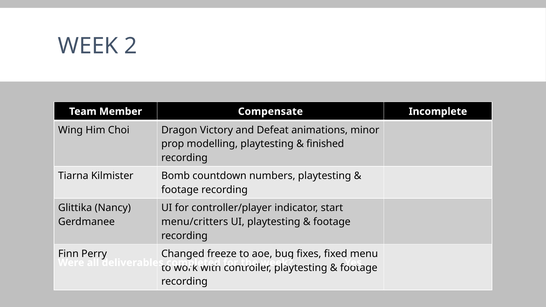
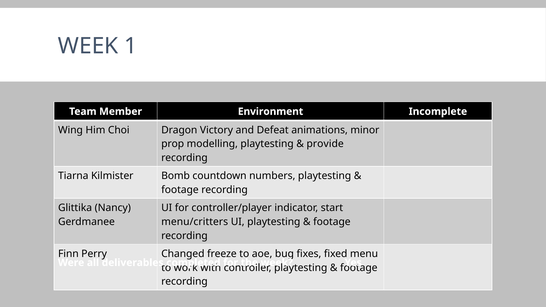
2: 2 -> 1
Compensate: Compensate -> Environment
finished: finished -> provide
